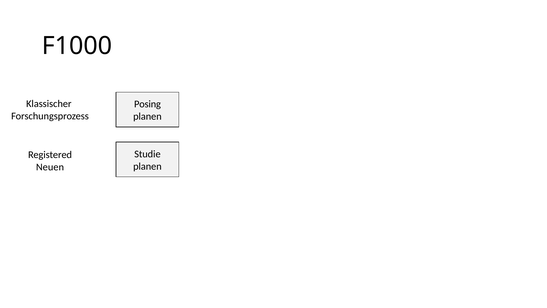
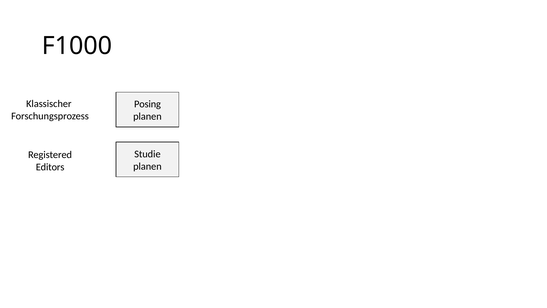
Neuen: Neuen -> Editors
